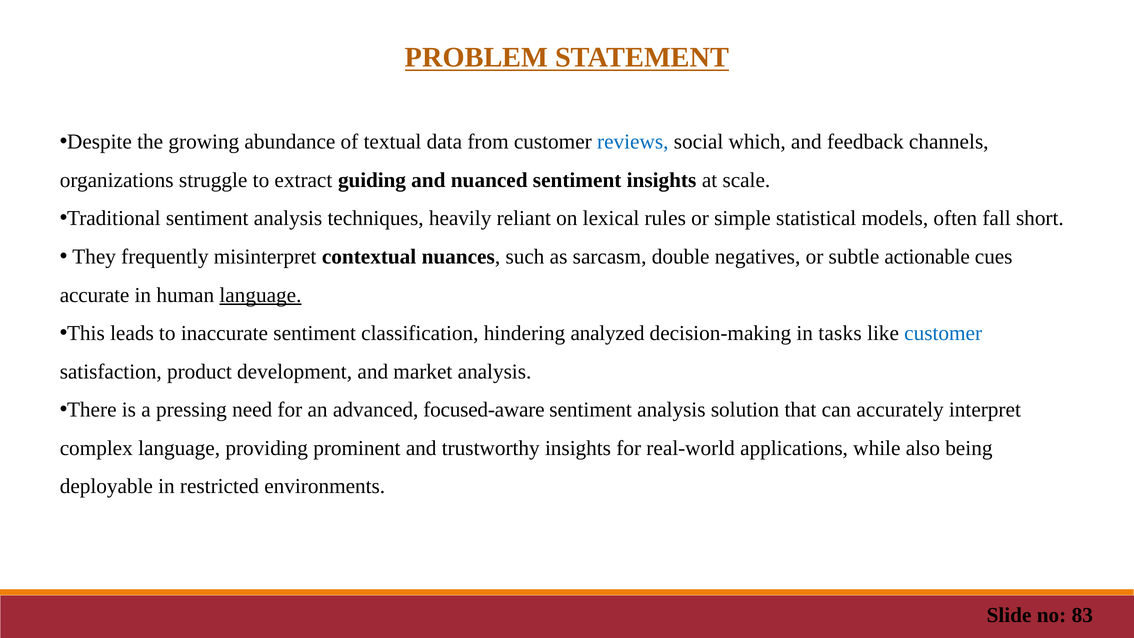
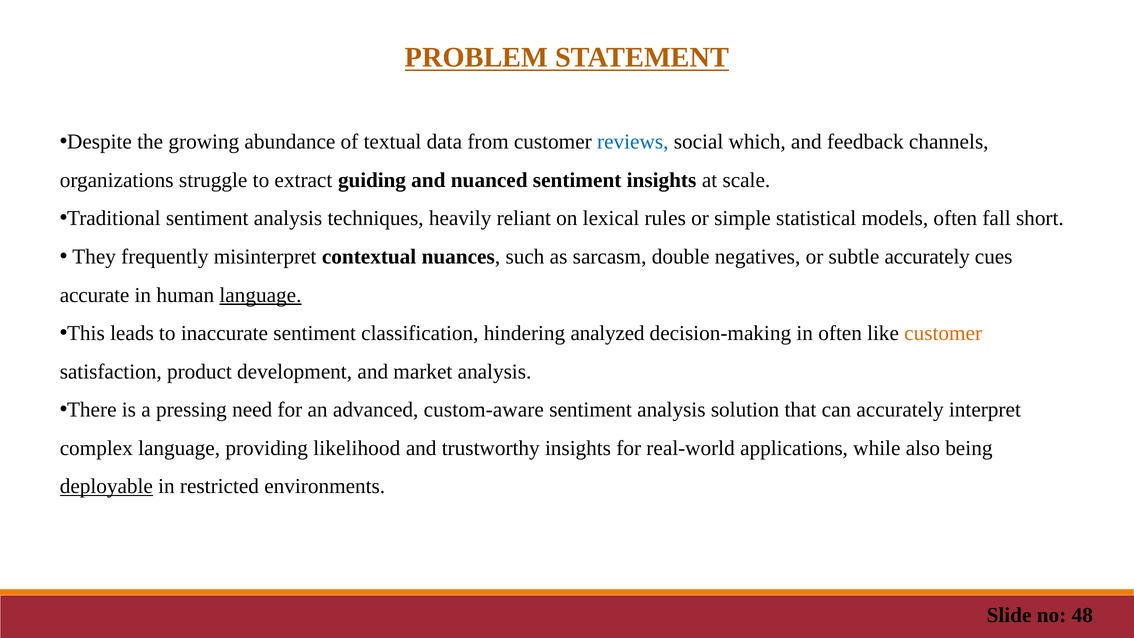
subtle actionable: actionable -> accurately
in tasks: tasks -> often
customer at (943, 333) colour: blue -> orange
focused-aware: focused-aware -> custom-aware
prominent: prominent -> likelihood
deployable underline: none -> present
83: 83 -> 48
